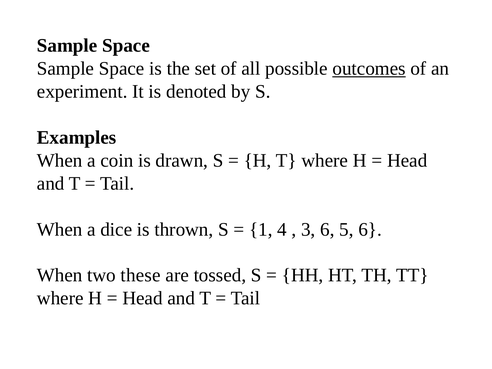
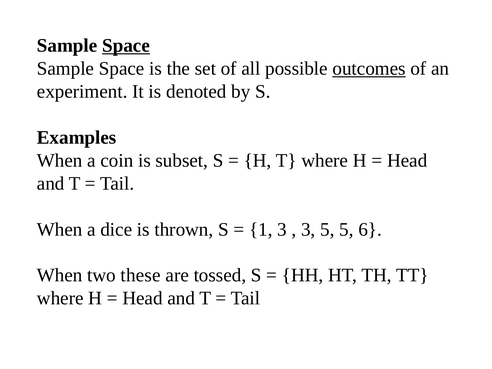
Space at (126, 46) underline: none -> present
drawn: drawn -> subset
1 4: 4 -> 3
3 6: 6 -> 5
